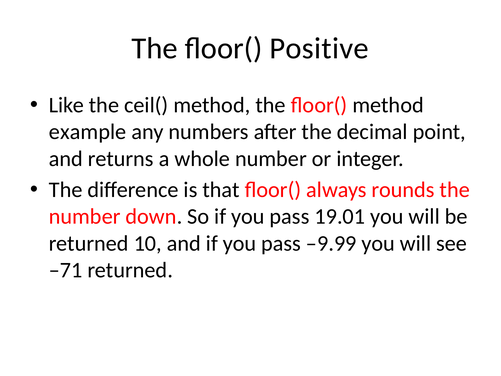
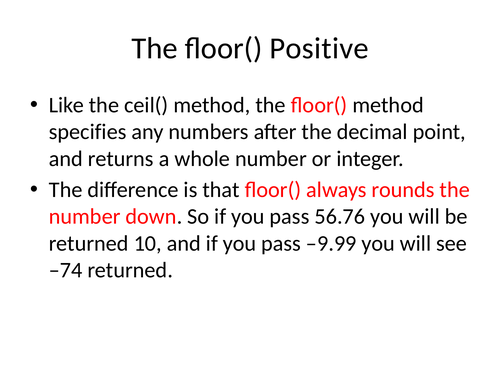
example: example -> specifies
19.01: 19.01 -> 56.76
–71: –71 -> –74
